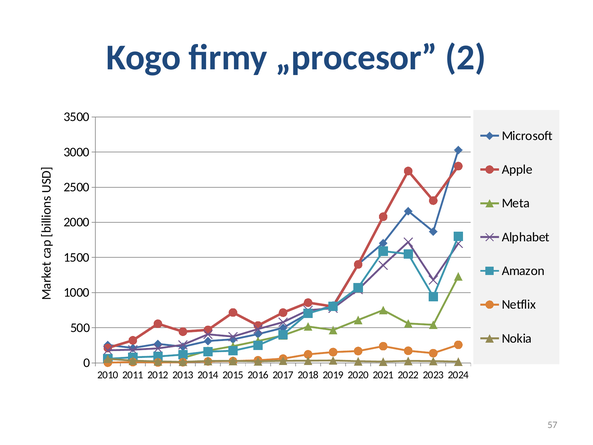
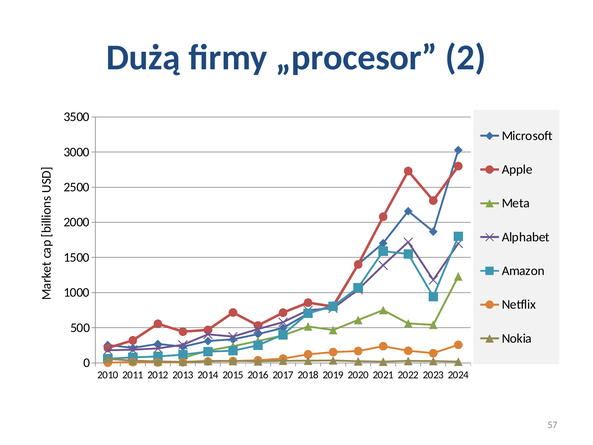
Kogo: Kogo -> Dużą
